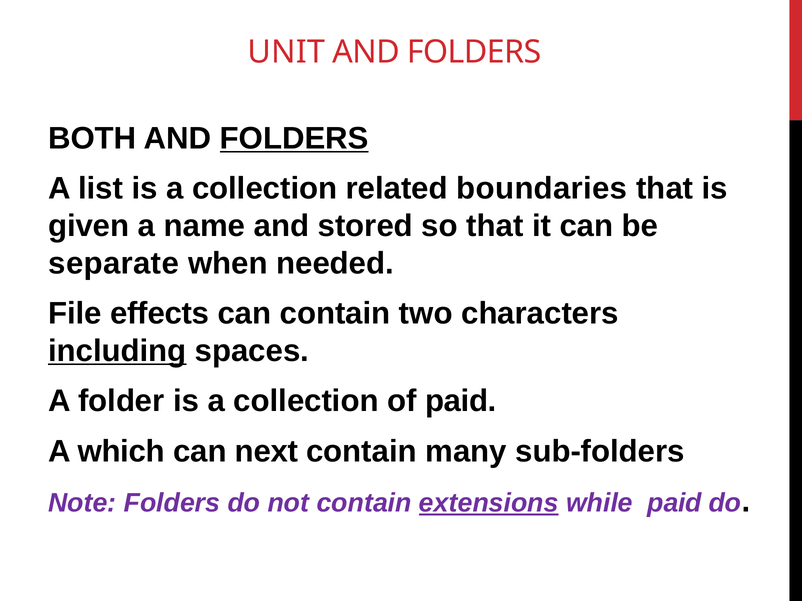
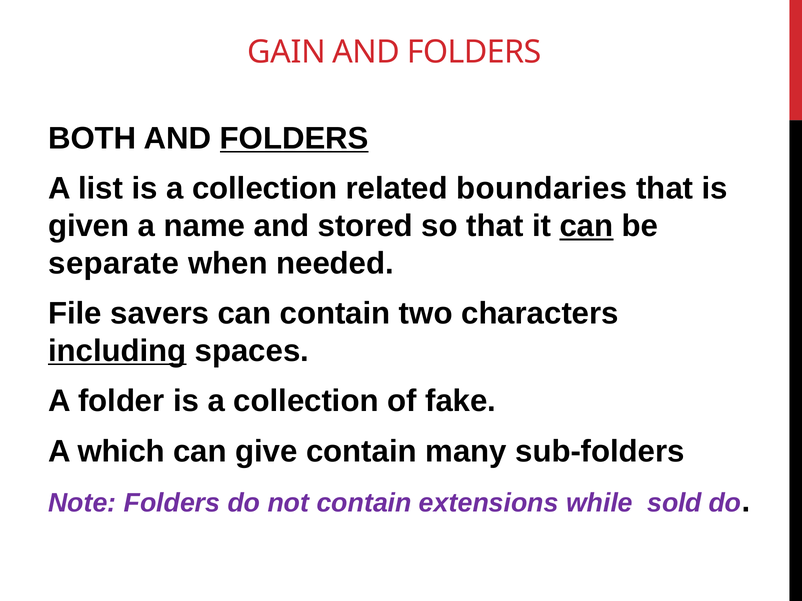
UNIT: UNIT -> GAIN
can at (587, 226) underline: none -> present
effects: effects -> savers
of paid: paid -> fake
next: next -> give
extensions underline: present -> none
while paid: paid -> sold
